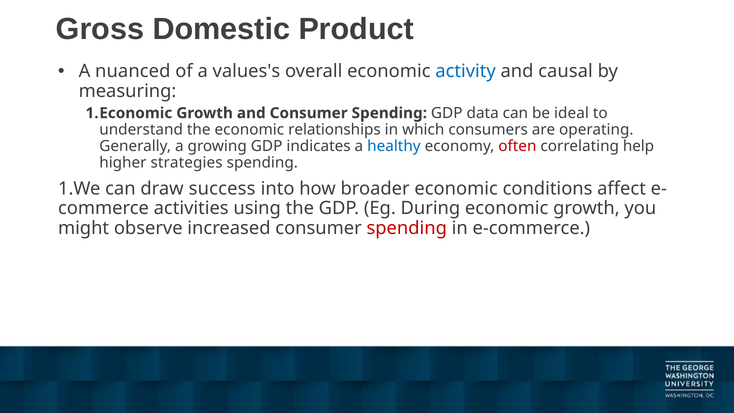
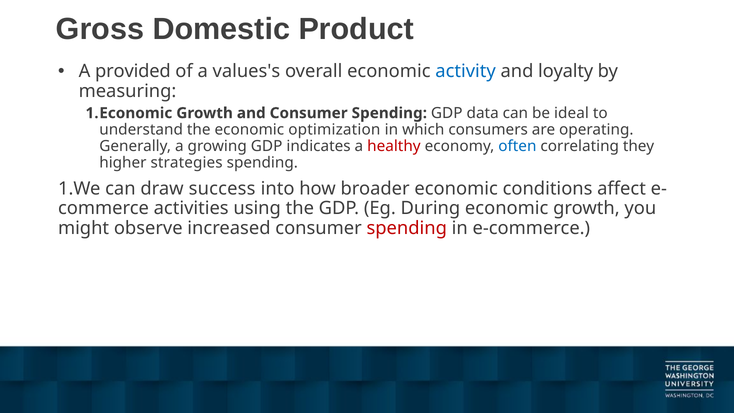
nuanced: nuanced -> provided
causal: causal -> loyalty
relationships: relationships -> optimization
healthy colour: blue -> red
often colour: red -> blue
help: help -> they
